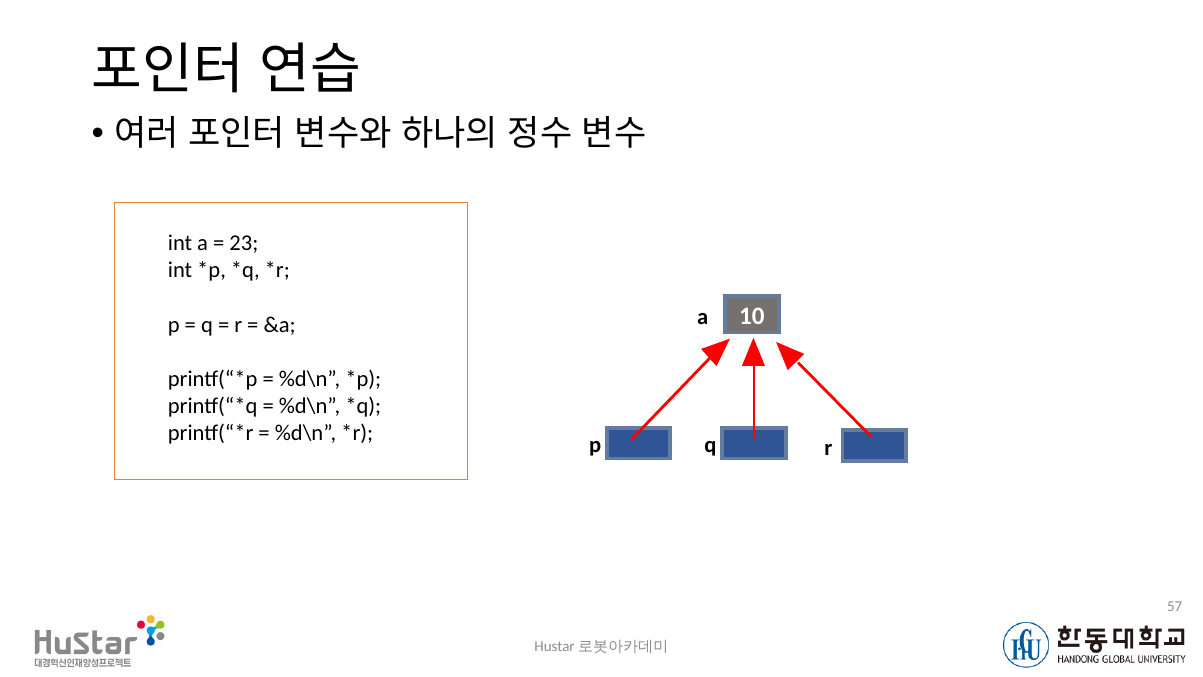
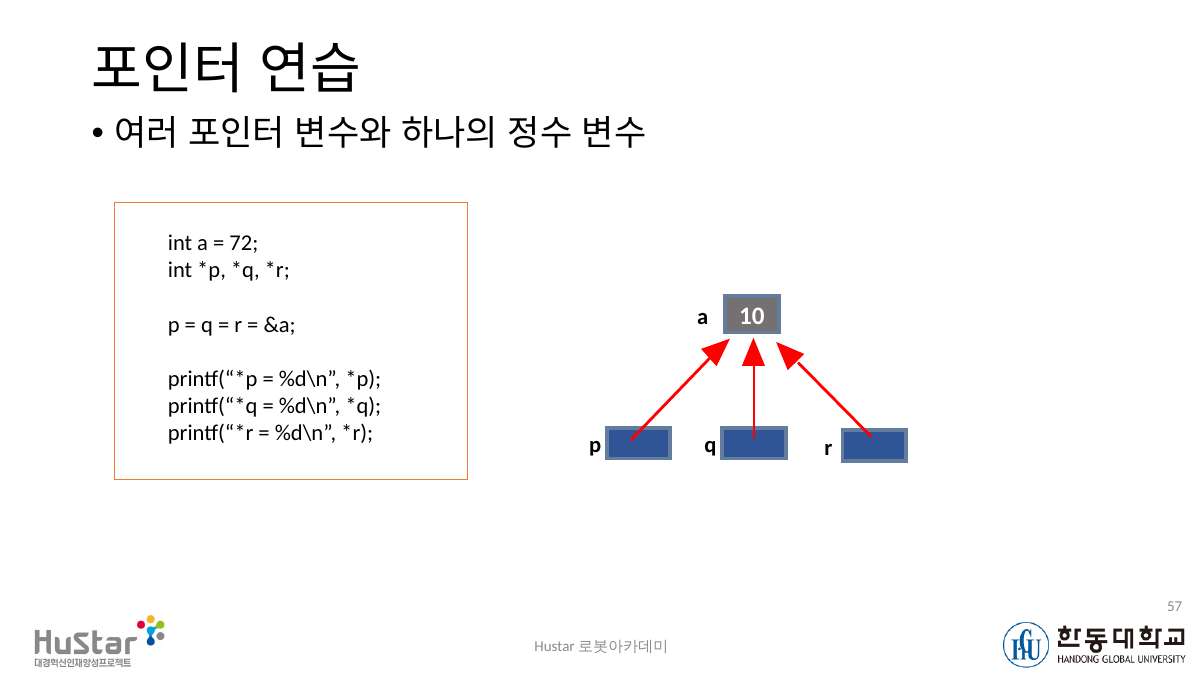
23: 23 -> 72
